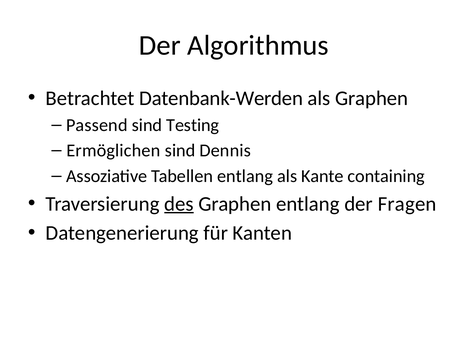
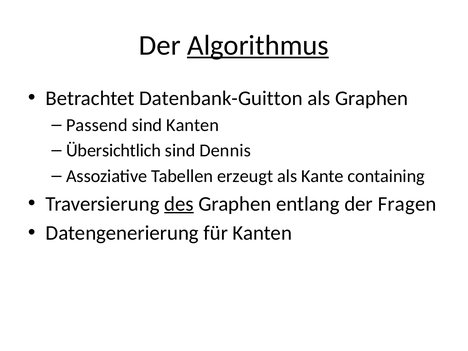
Algorithmus underline: none -> present
Datenbank-Werden: Datenbank-Werden -> Datenbank-Guitton
sind Testing: Testing -> Kanten
Ermöglichen: Ermöglichen -> Übersichtlich
Tabellen entlang: entlang -> erzeugt
